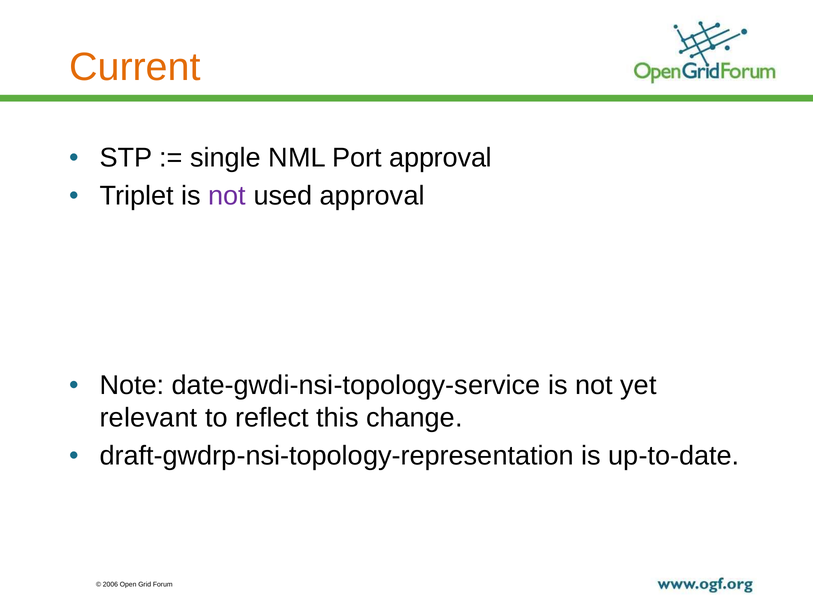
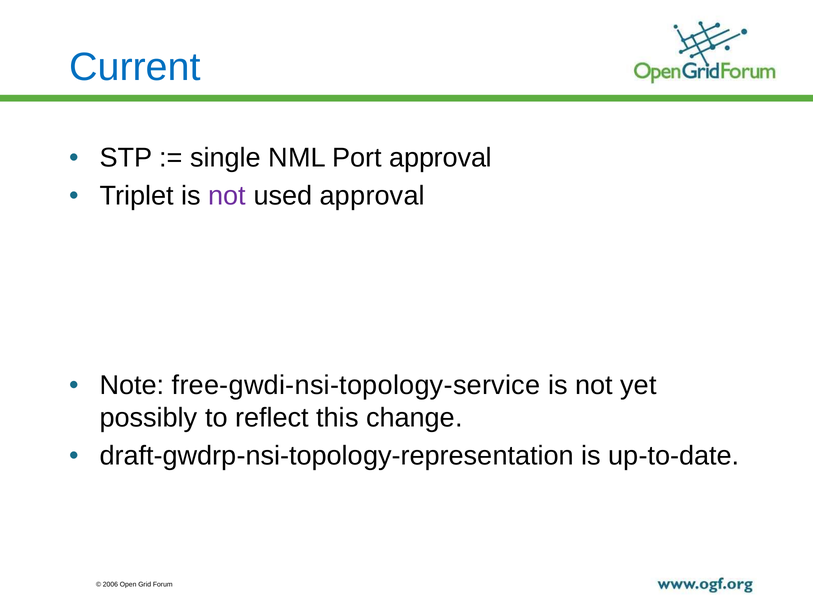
Current colour: orange -> blue
date-gwdi-nsi-topology-service: date-gwdi-nsi-topology-service -> free-gwdi-nsi-topology-service
relevant: relevant -> possibly
